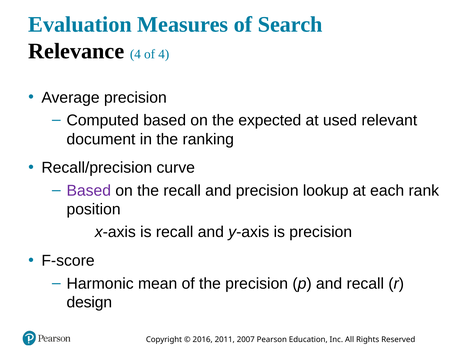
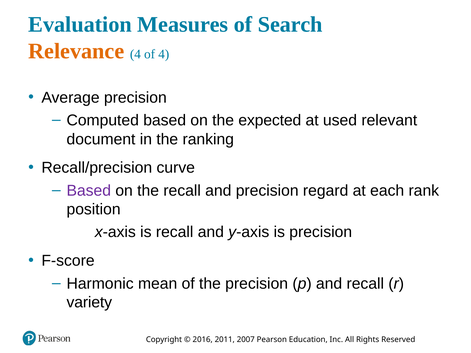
Relevance colour: black -> orange
lookup: lookup -> regard
design: design -> variety
